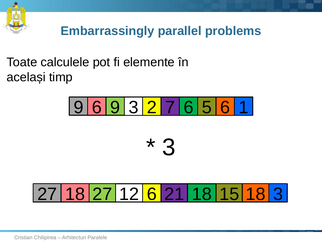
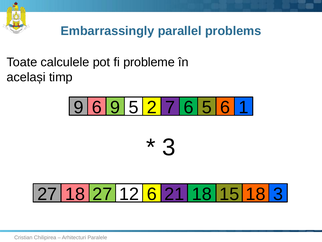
elemente: elemente -> probleme
9 3: 3 -> 5
